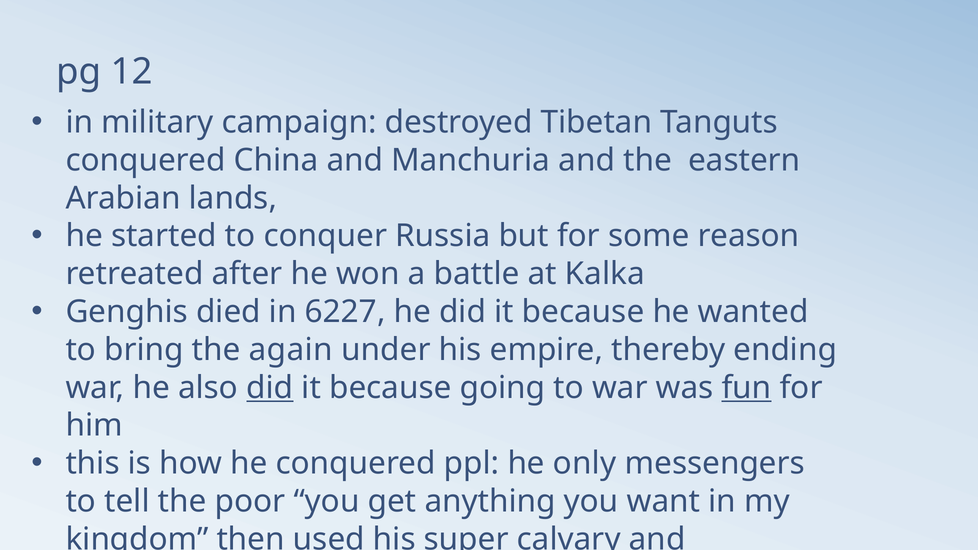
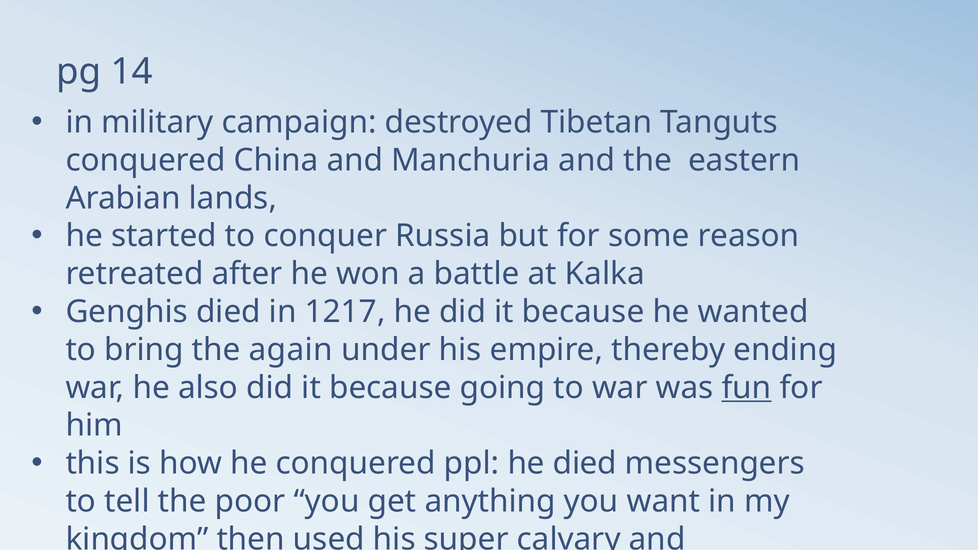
12: 12 -> 14
6227: 6227 -> 1217
did at (270, 388) underline: present -> none
he only: only -> died
